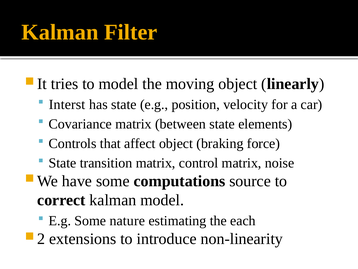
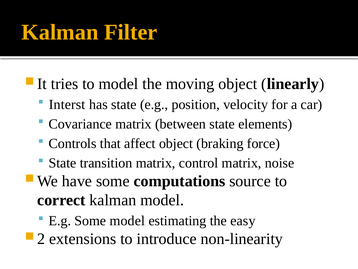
Some nature: nature -> model
each: each -> easy
